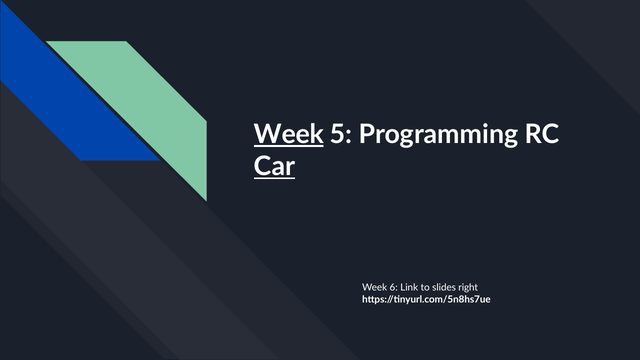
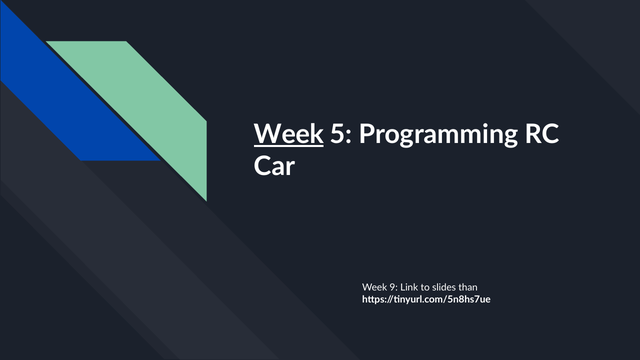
Car underline: present -> none
6: 6 -> 9
right: right -> than
